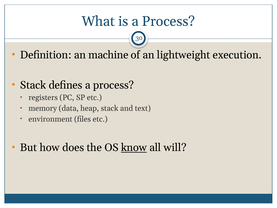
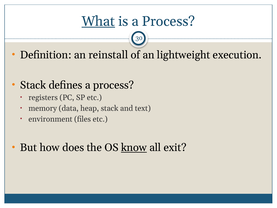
What underline: none -> present
machine: machine -> reinstall
will: will -> exit
